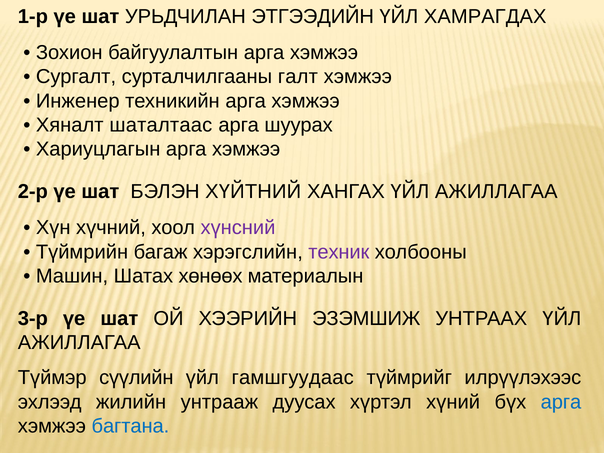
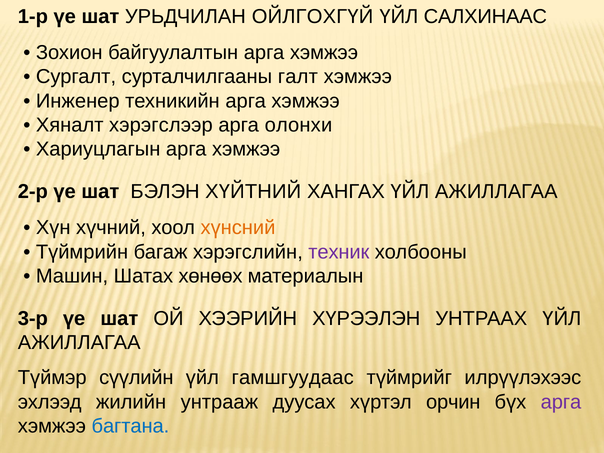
ЭТГЭЭДИЙН: ЭТГЭЭДИЙН -> ОЙЛГОХГҮЙ
ХАМРАГДАХ: ХАМРАГДАХ -> САЛХИНААС
шаталтаас: шаталтаас -> хэрэгслээр
шуурах: шуурах -> олонхи
хүнсний colour: purple -> orange
ЭЗЭМШИЖ: ЭЗЭМШИЖ -> ХҮРЭЭЛЭН
хүний: хүний -> орчин
арга at (561, 402) colour: blue -> purple
